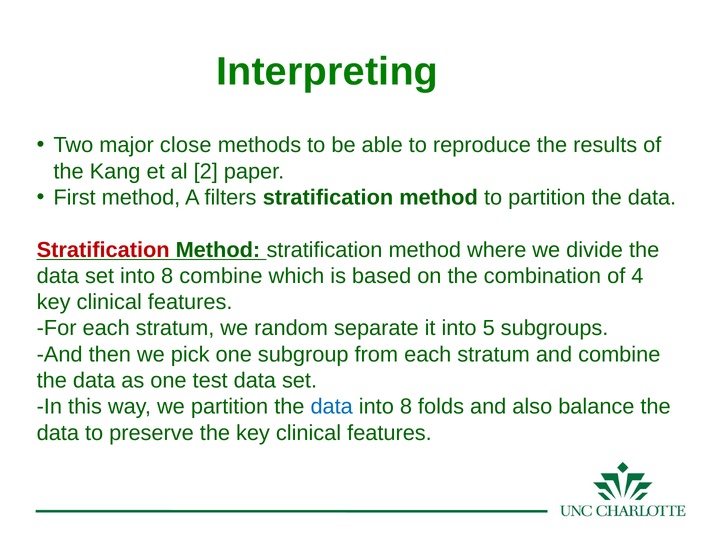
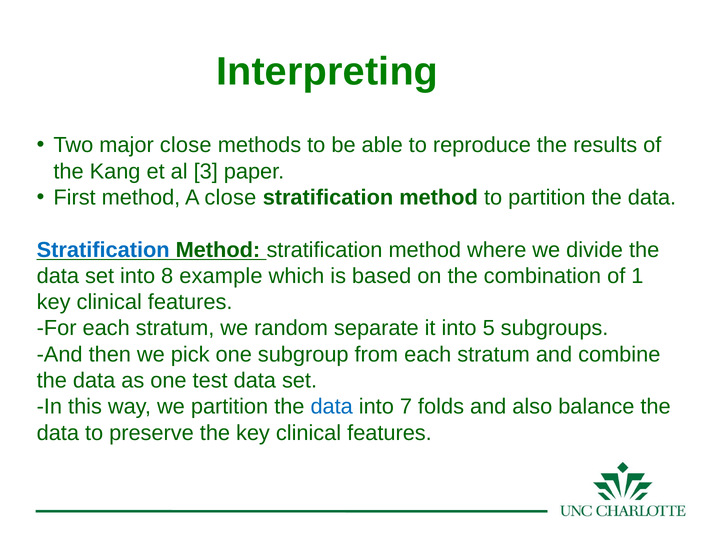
2: 2 -> 3
A filters: filters -> close
Stratification at (103, 250) colour: red -> blue
8 combine: combine -> example
4: 4 -> 1
8 at (406, 407): 8 -> 7
